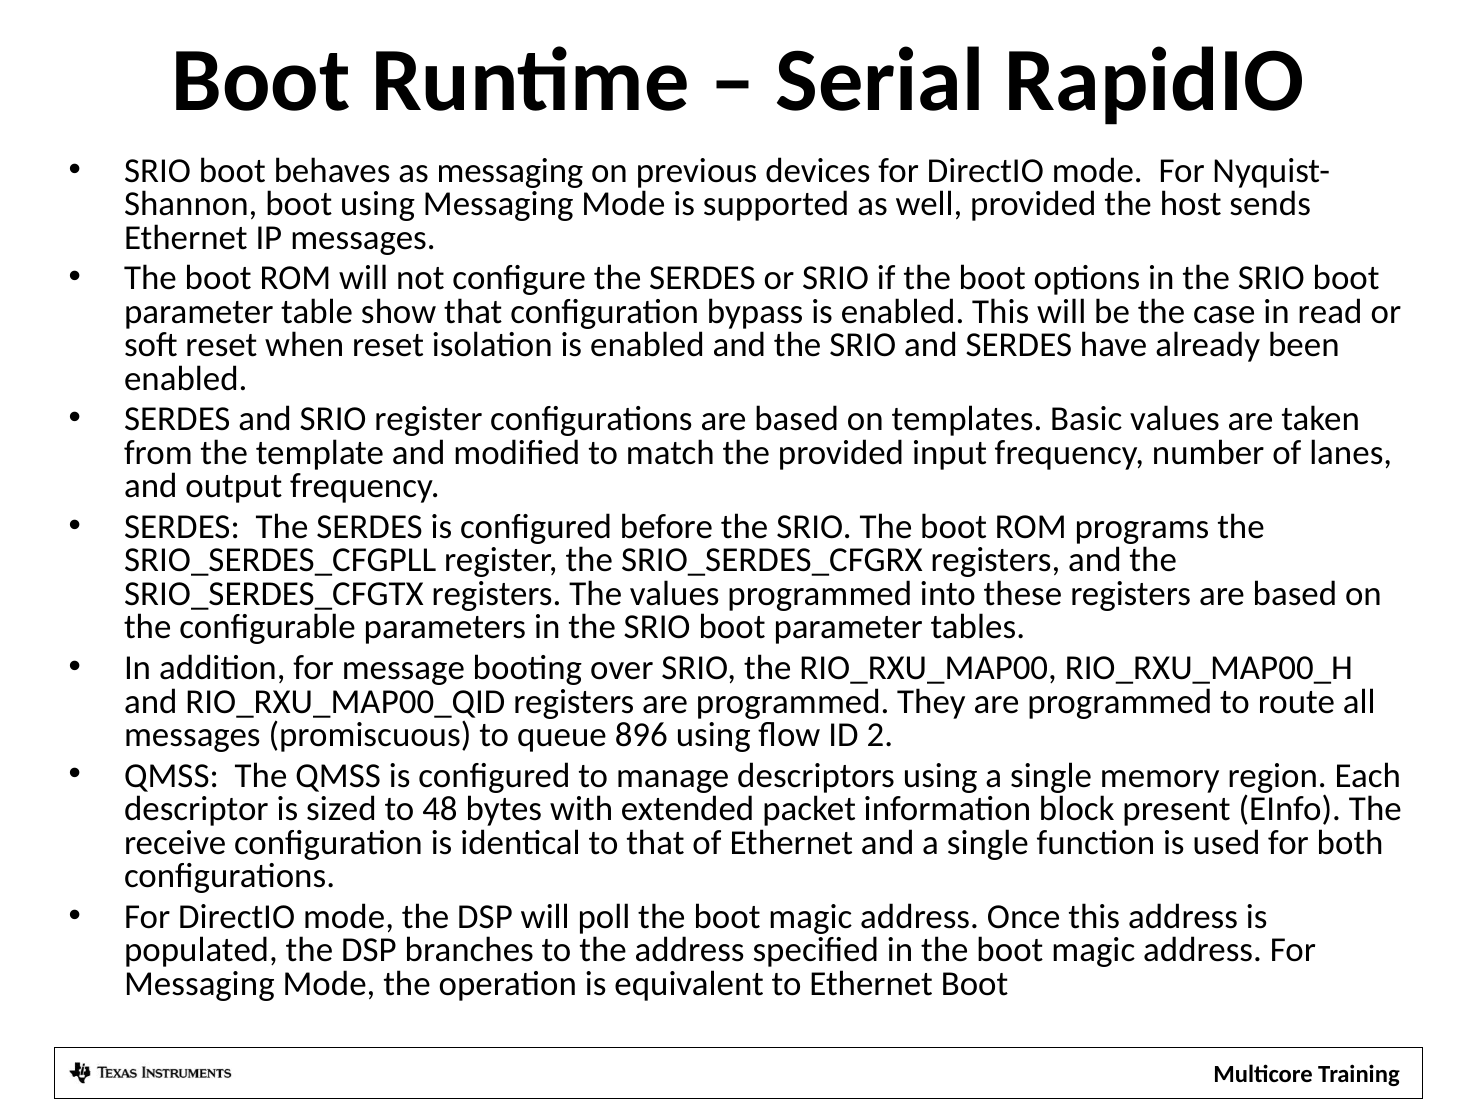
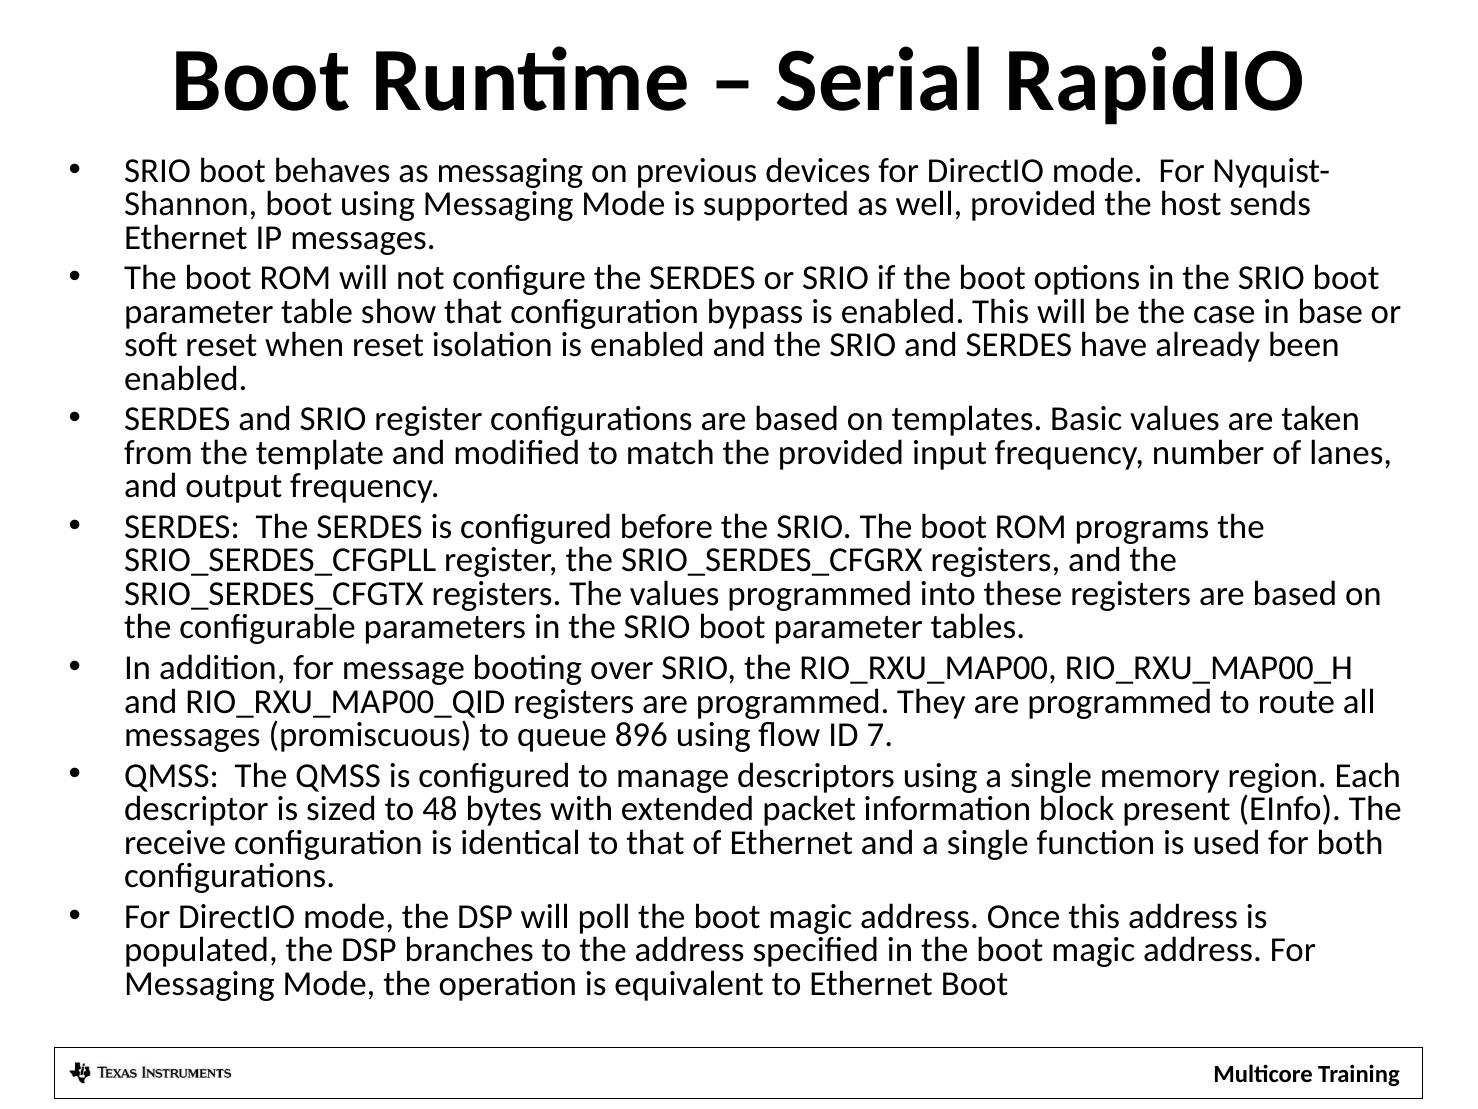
read: read -> base
2: 2 -> 7
